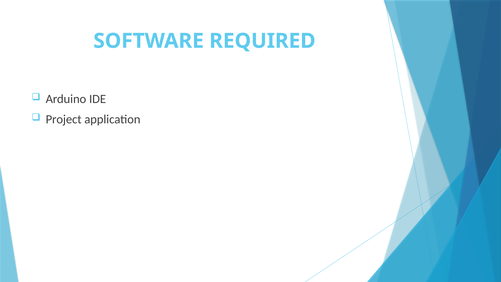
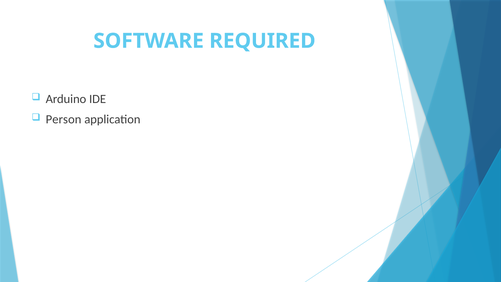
Project: Project -> Person
